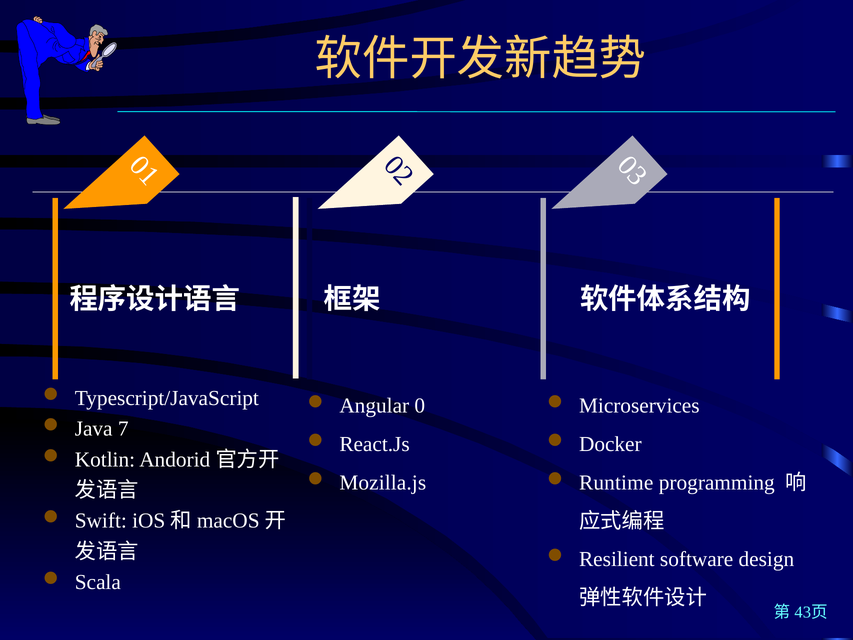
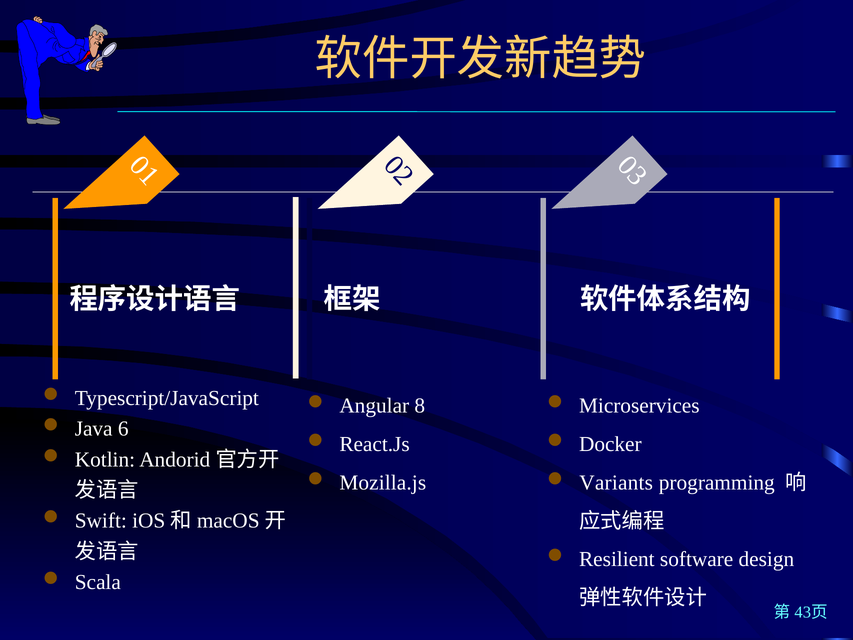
Angular 0: 0 -> 8
7: 7 -> 6
Runtime: Runtime -> Variants
